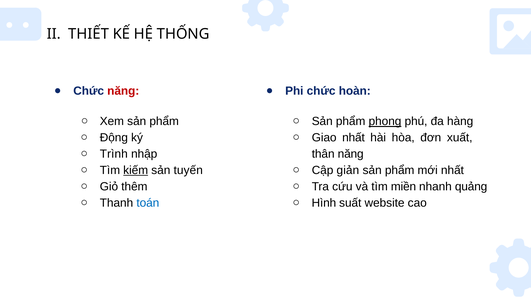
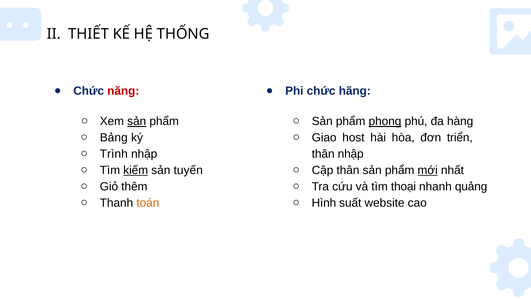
hoàn: hoàn -> hãng
sản at (137, 121) underline: none -> present
Động: Động -> Bảng
Giao nhất: nhất -> host
xuất: xuất -> triển
thân năng: năng -> nhập
Cập giản: giản -> thân
mới underline: none -> present
miền: miền -> thoại
toán colour: blue -> orange
